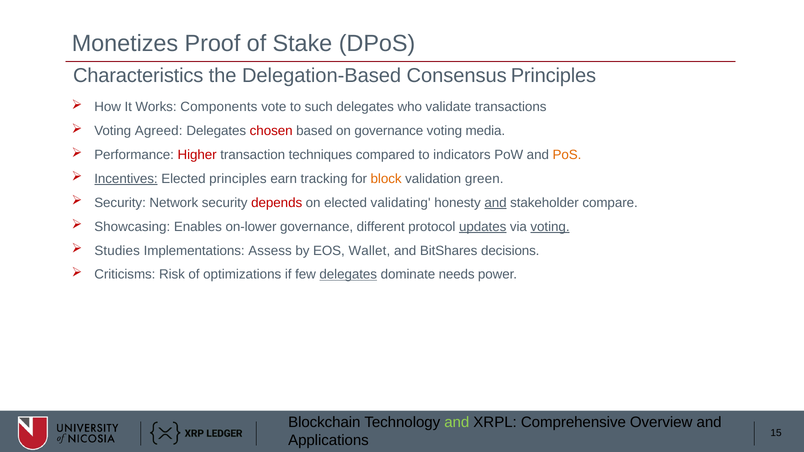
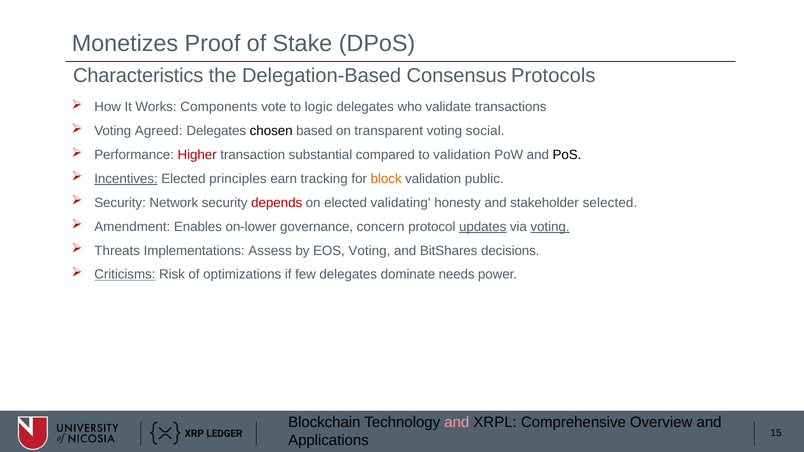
Consensus Principles: Principles -> Protocols
such: such -> logic
chosen colour: red -> black
on governance: governance -> transparent
media: media -> social
techniques: techniques -> substantial
to indicators: indicators -> validation
PoS colour: orange -> black
green: green -> public
and at (496, 203) underline: present -> none
compare: compare -> selected
Showcasing: Showcasing -> Amendment
different: different -> concern
Studies: Studies -> Threats
EOS Wallet: Wallet -> Voting
Criticisms underline: none -> present
delegates at (348, 275) underline: present -> none
and at (457, 423) colour: light green -> pink
